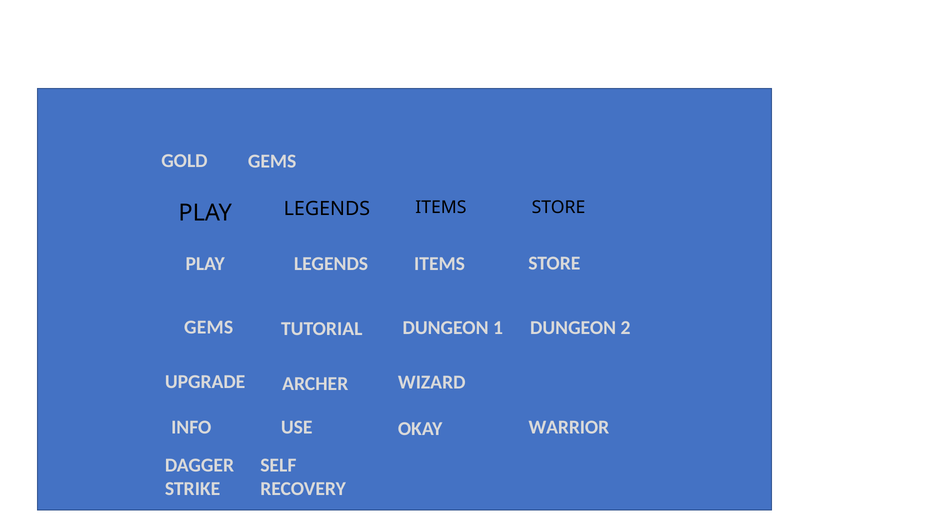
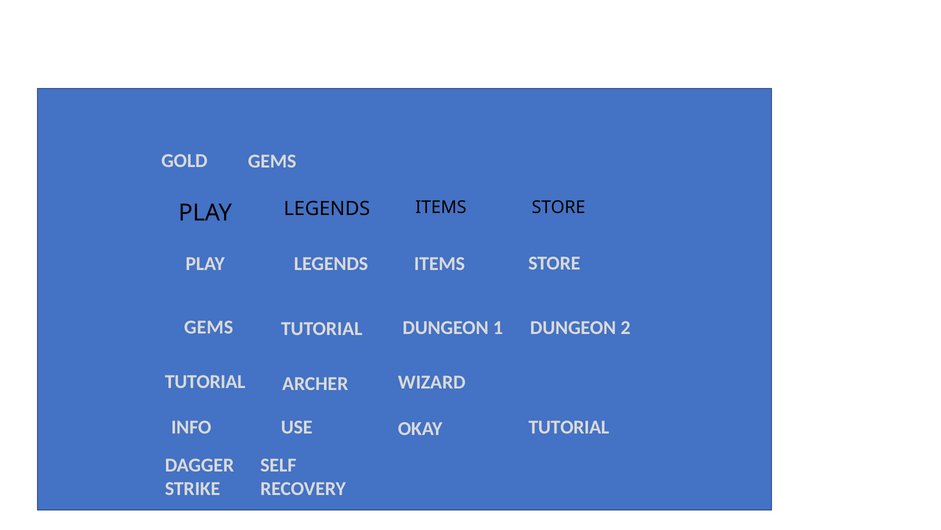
UPGRADE at (205, 381): UPGRADE -> TUTORIAL
OKAY WARRIOR: WARRIOR -> TUTORIAL
